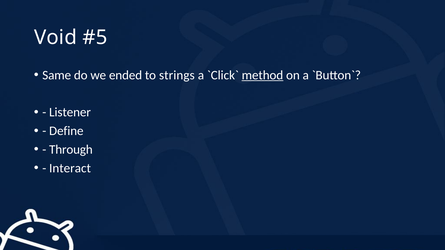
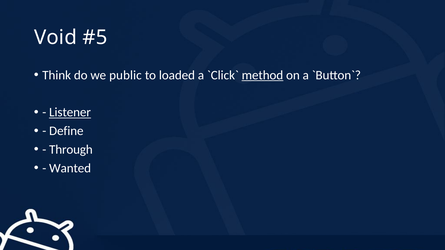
Same: Same -> Think
ended: ended -> public
strings: strings -> loaded
Listener underline: none -> present
Interact: Interact -> Wanted
